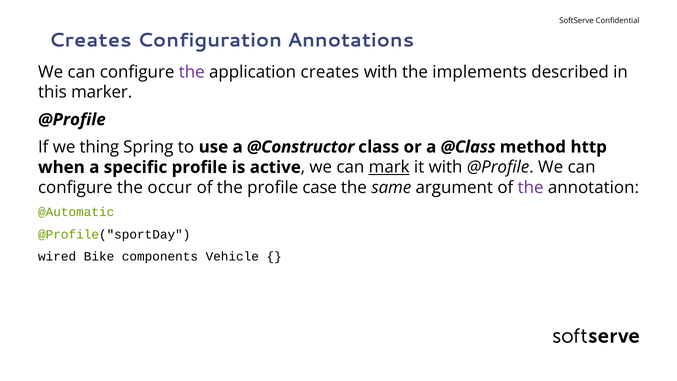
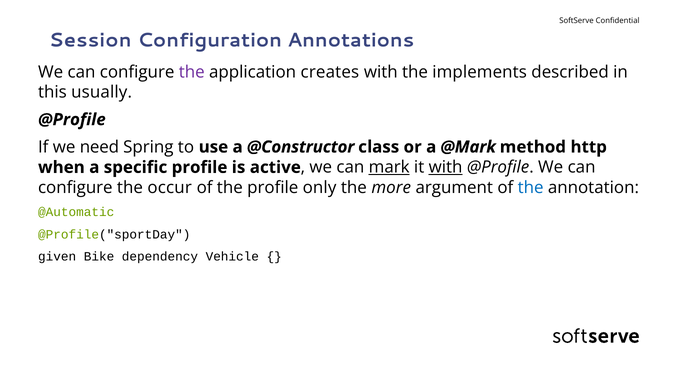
Creates at (90, 40): Creates -> Session
marker: marker -> usually
thing: thing -> need
@Class: @Class -> @Mark
with at (446, 167) underline: none -> present
case: case -> only
same: same -> more
the at (531, 188) colour: purple -> blue
wired: wired -> given
components: components -> dependency
